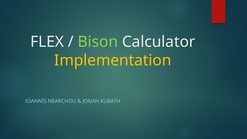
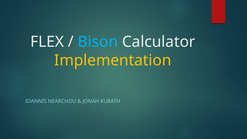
Bison colour: light green -> light blue
